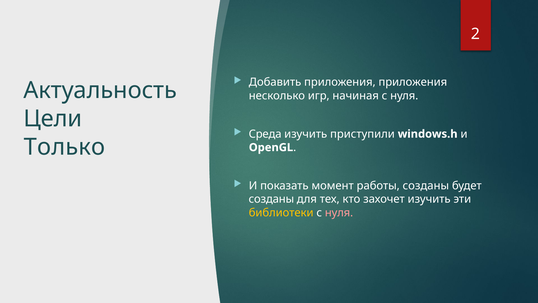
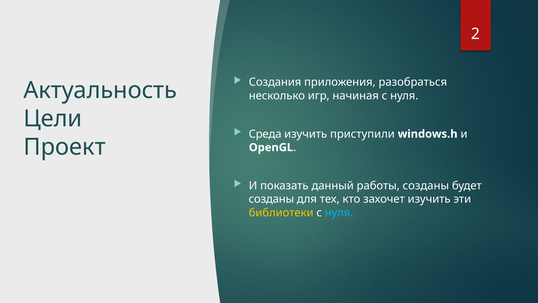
Добавить: Добавить -> Создания
приложения приложения: приложения -> разобраться
Только: Только -> Проект
момент: момент -> данный
нуля at (339, 212) colour: pink -> light blue
